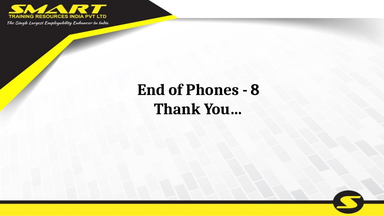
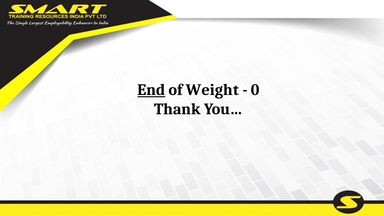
End underline: none -> present
Phones: Phones -> Weight
8: 8 -> 0
